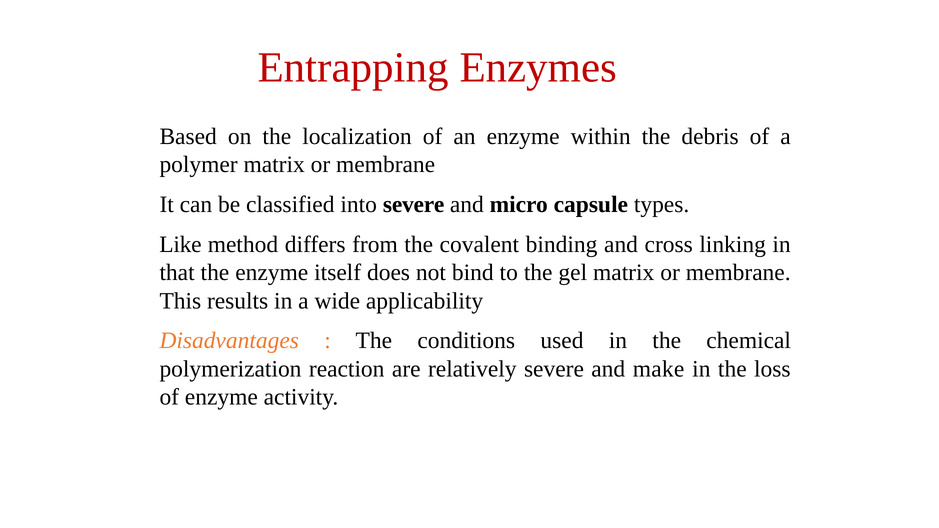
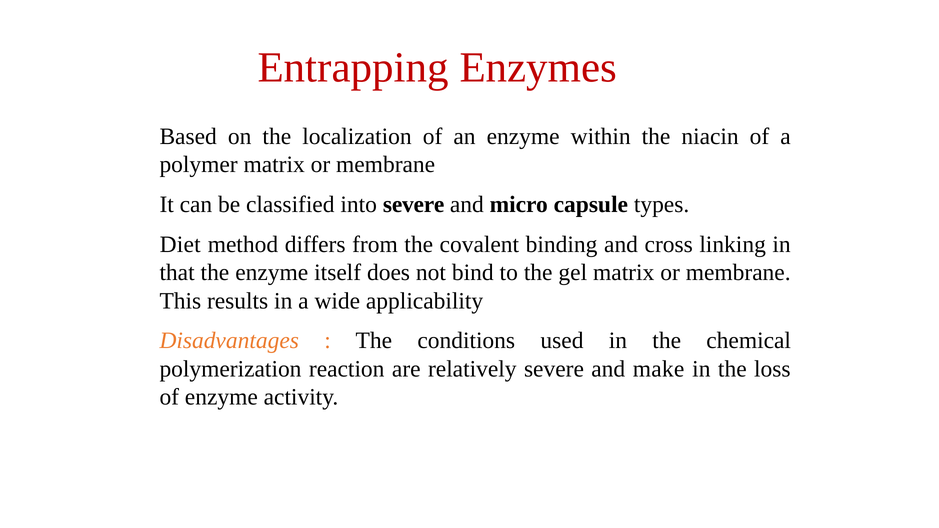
debris: debris -> niacin
Like: Like -> Diet
